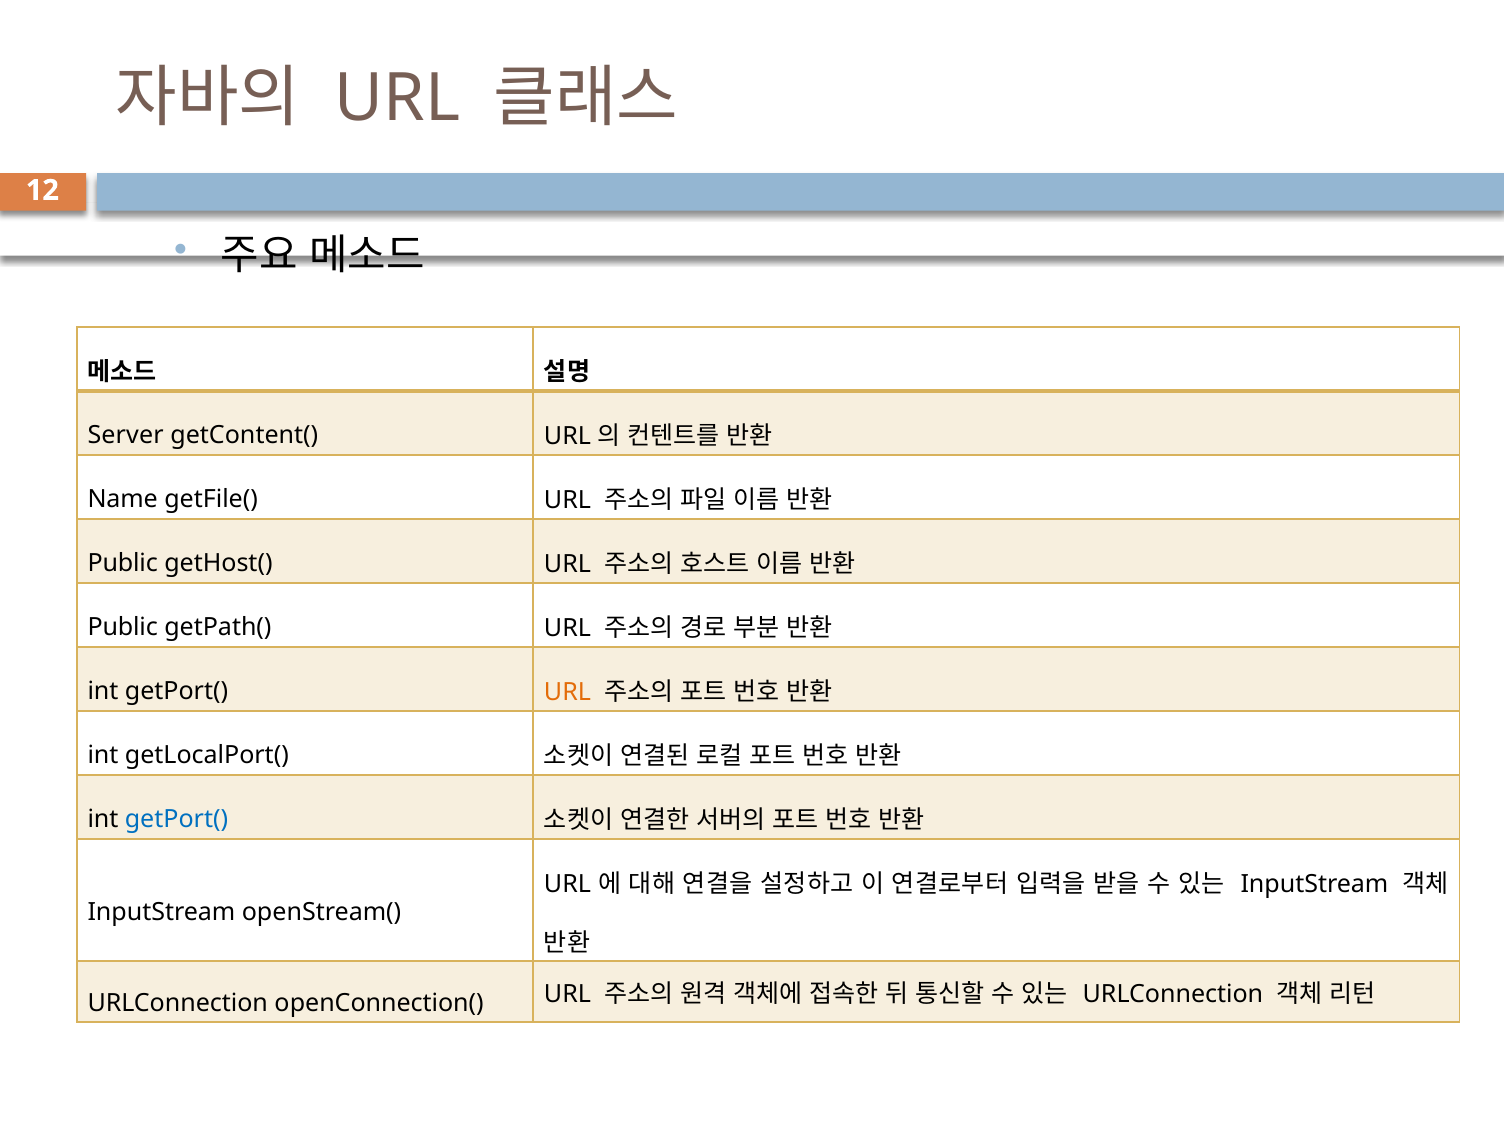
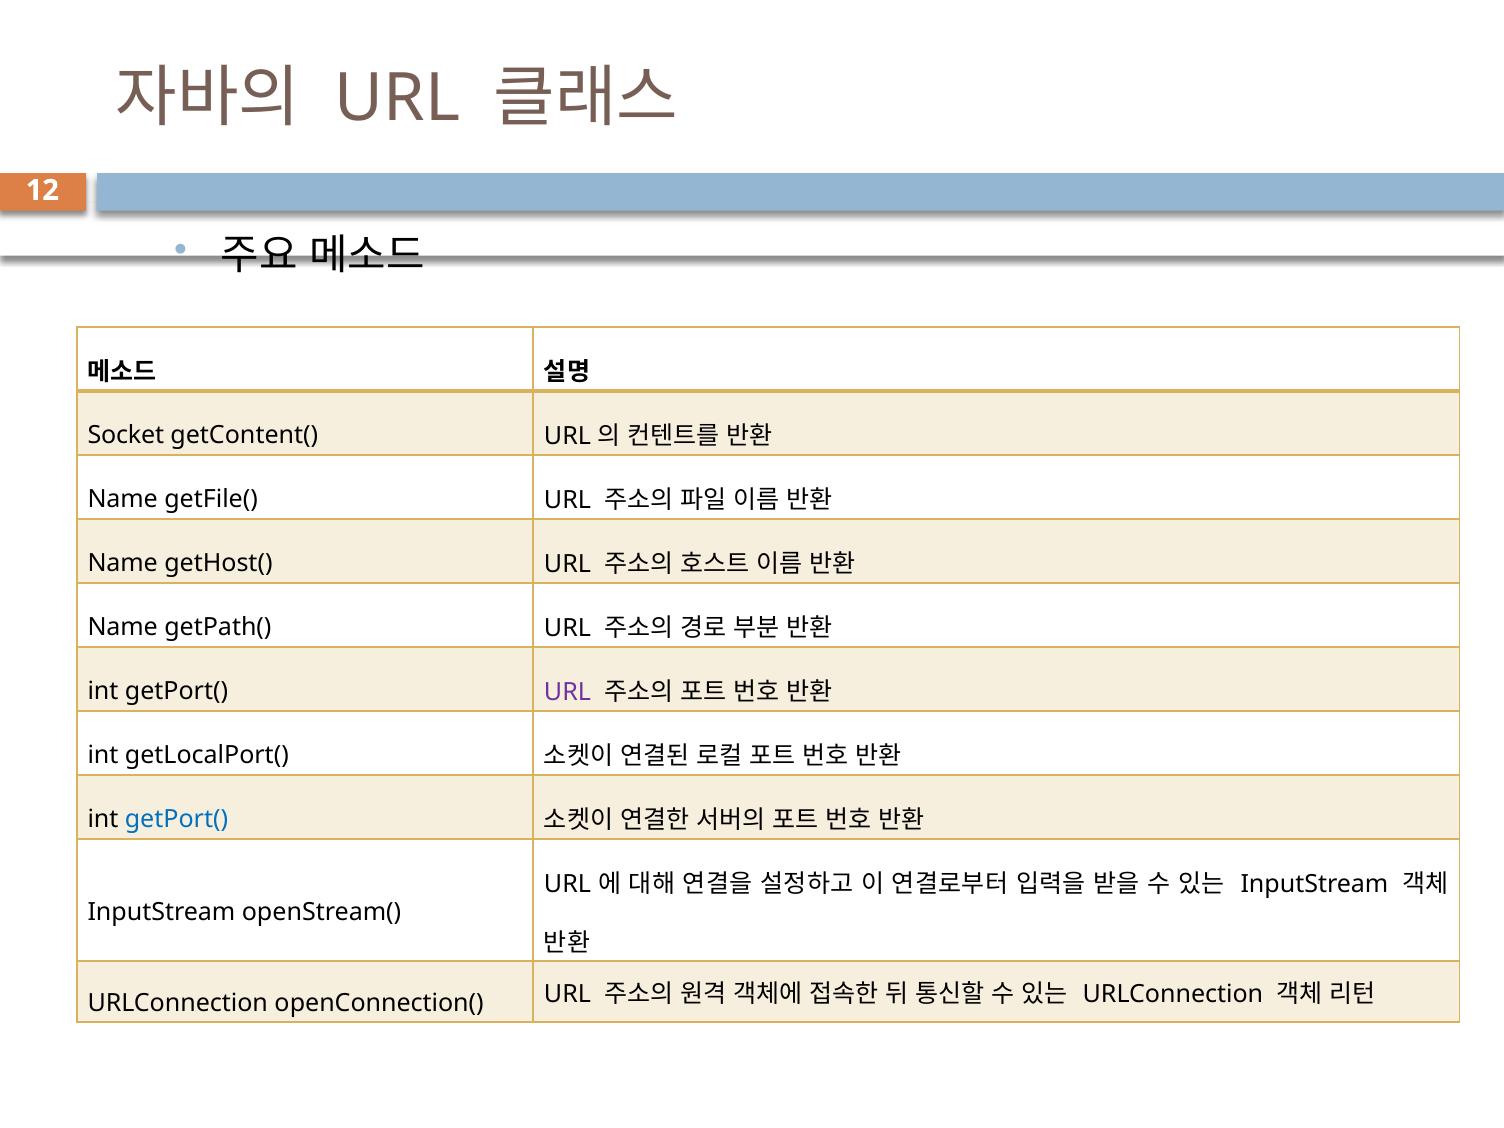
Server: Server -> Socket
Public at (123, 563): Public -> Name
Public at (123, 627): Public -> Name
URL at (567, 693) colour: orange -> purple
